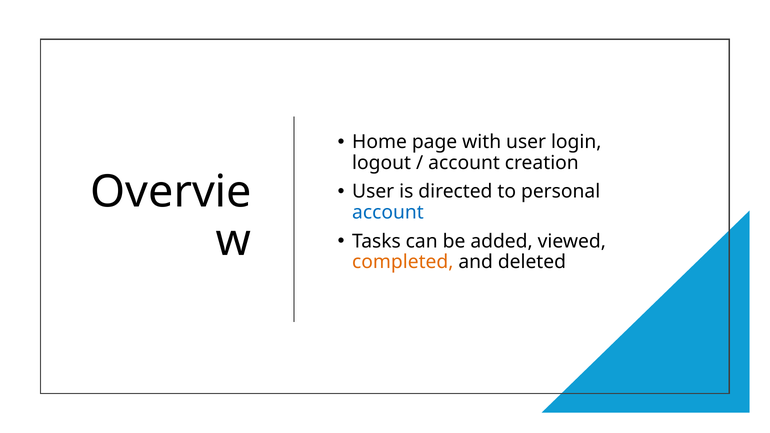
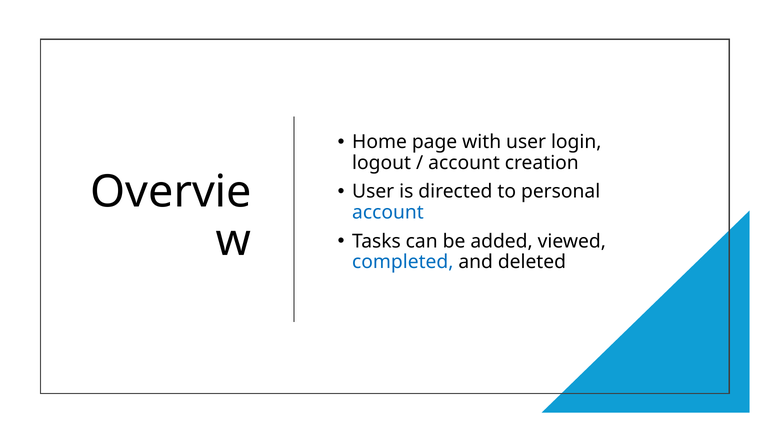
completed colour: orange -> blue
